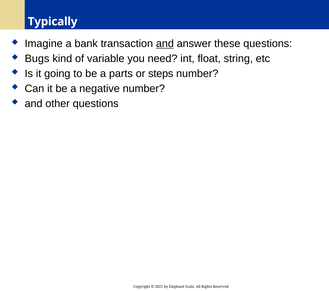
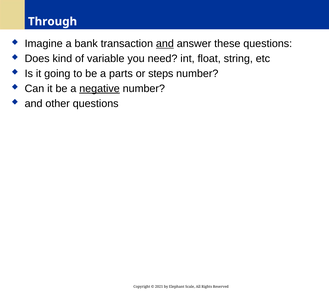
Typically: Typically -> Through
Bugs: Bugs -> Does
negative underline: none -> present
